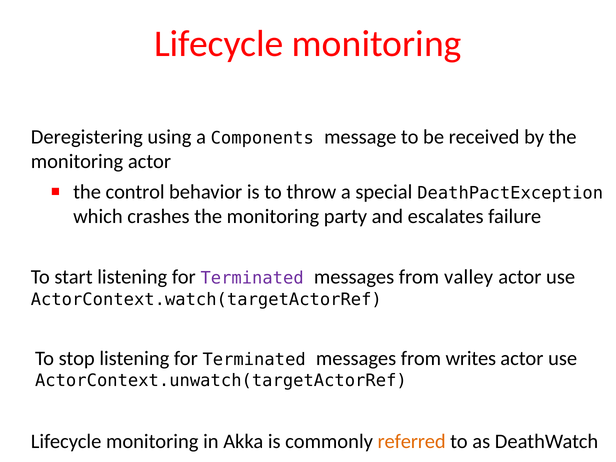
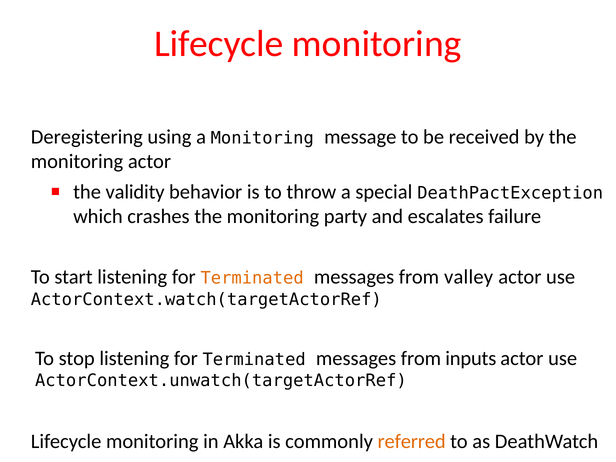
a Components: Components -> Monitoring
control: control -> validity
Terminated at (252, 278) colour: purple -> orange
writes: writes -> inputs
